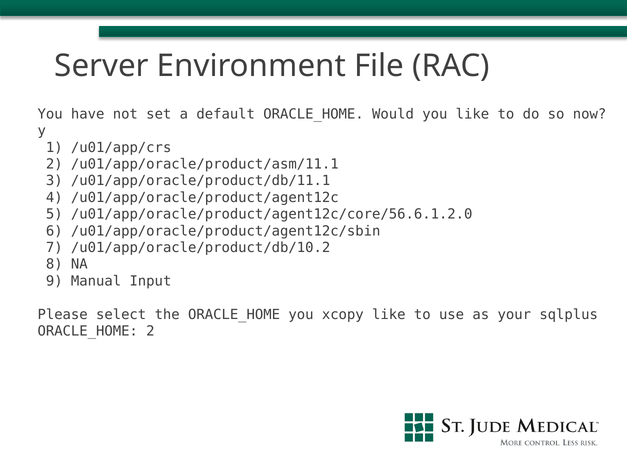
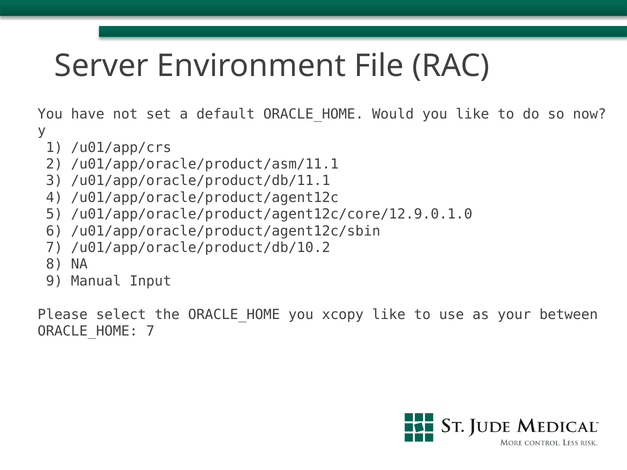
/u01/app/oracle/product/agent12c/core/56.6.1.2.0: /u01/app/oracle/product/agent12c/core/56.6.1.2.0 -> /u01/app/oracle/product/agent12c/core/12.9.0.1.0
sqlplus: sqlplus -> between
ORACLE_HOME 2: 2 -> 7
